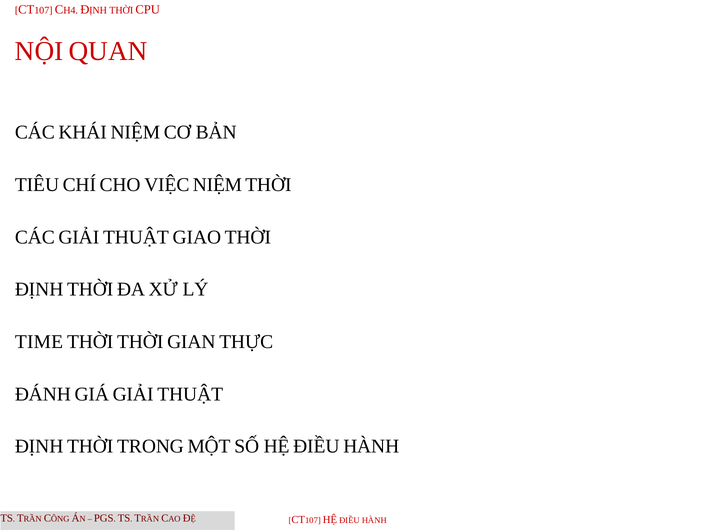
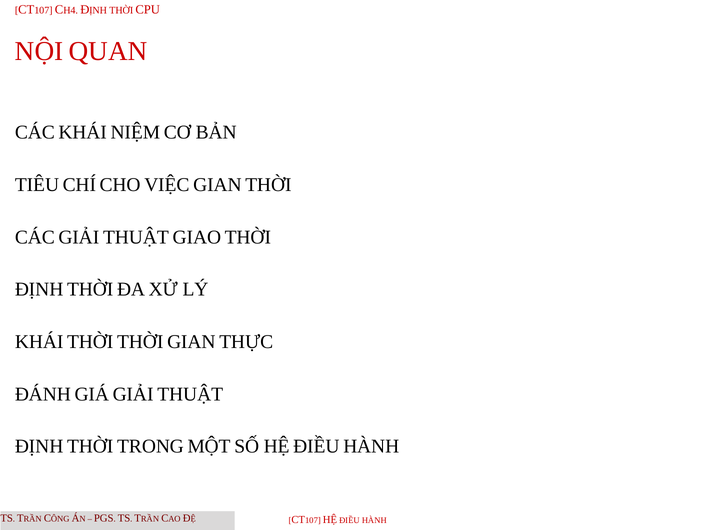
VIỆC NIỆM: NIỆM -> GIAN
TIME at (39, 342): TIME -> KHÁI
